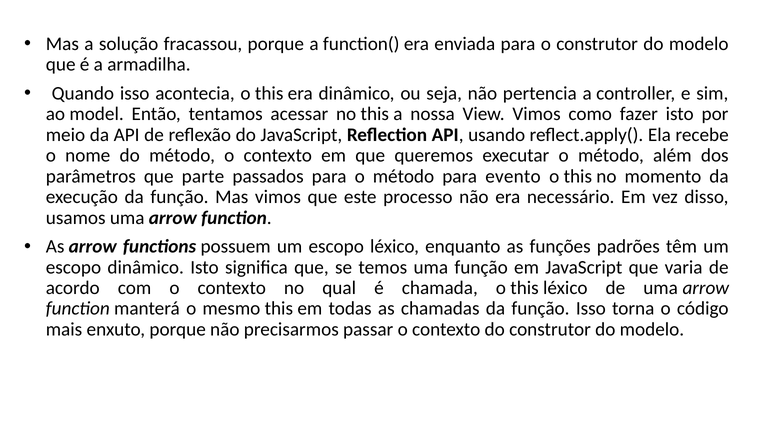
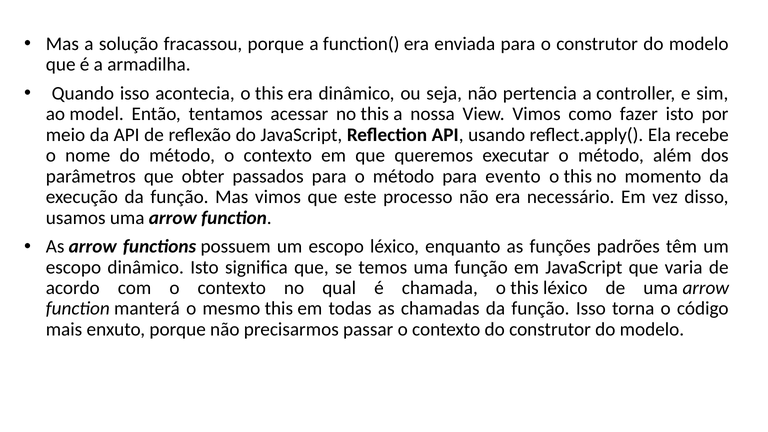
parte: parte -> obter
